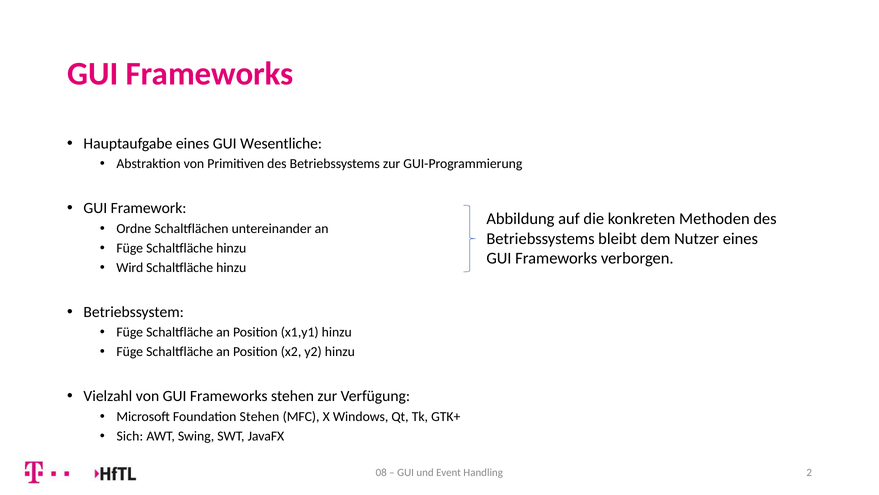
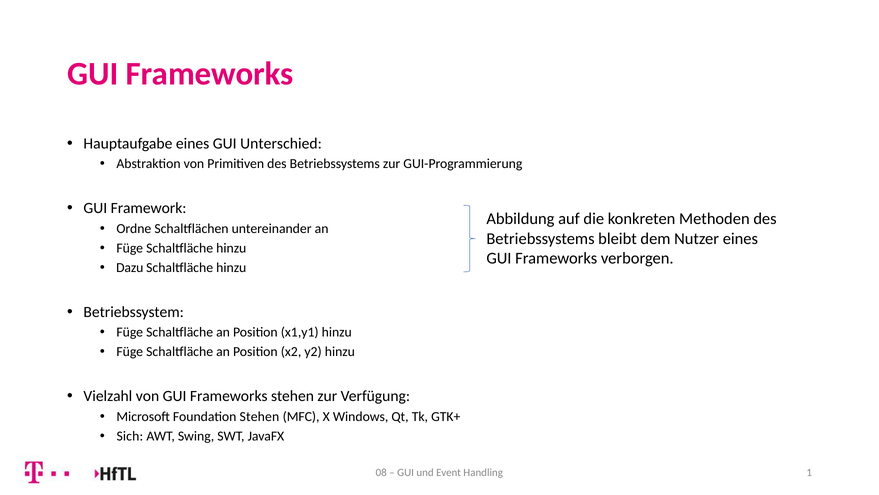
Wesentliche: Wesentliche -> Unterschied
Wird: Wird -> Dazu
2: 2 -> 1
